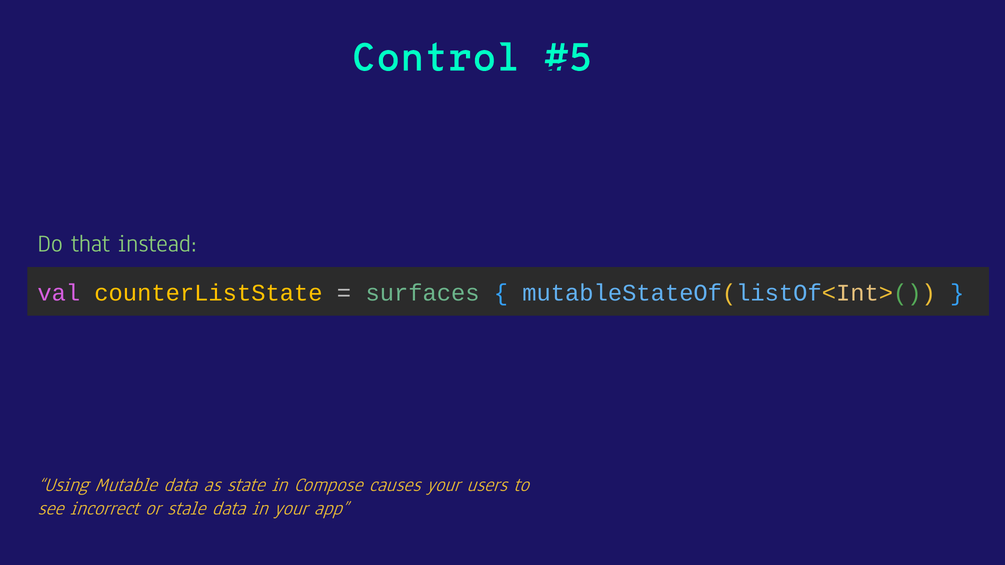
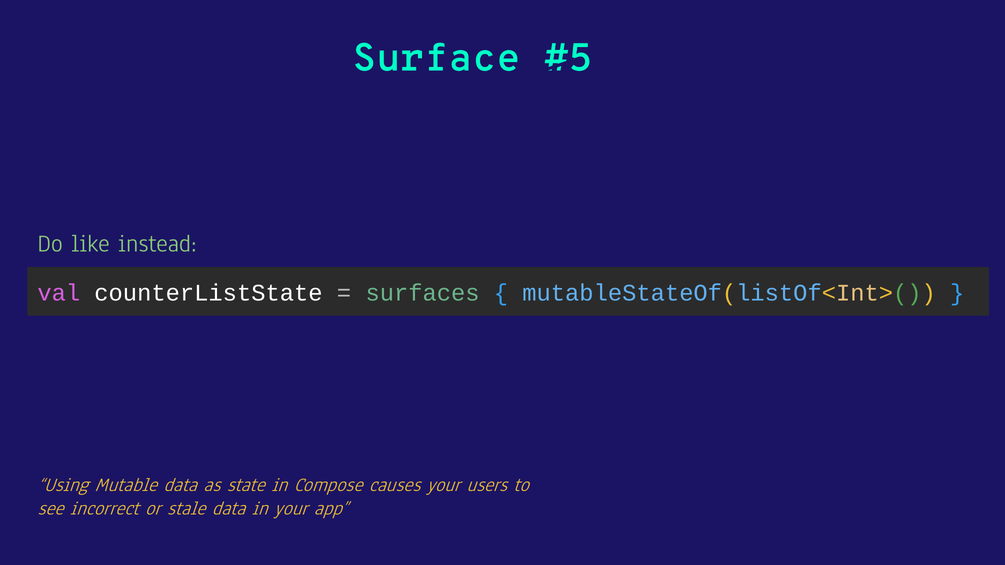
Control: Control -> Surface
that: that -> like
counterListState colour: yellow -> white
